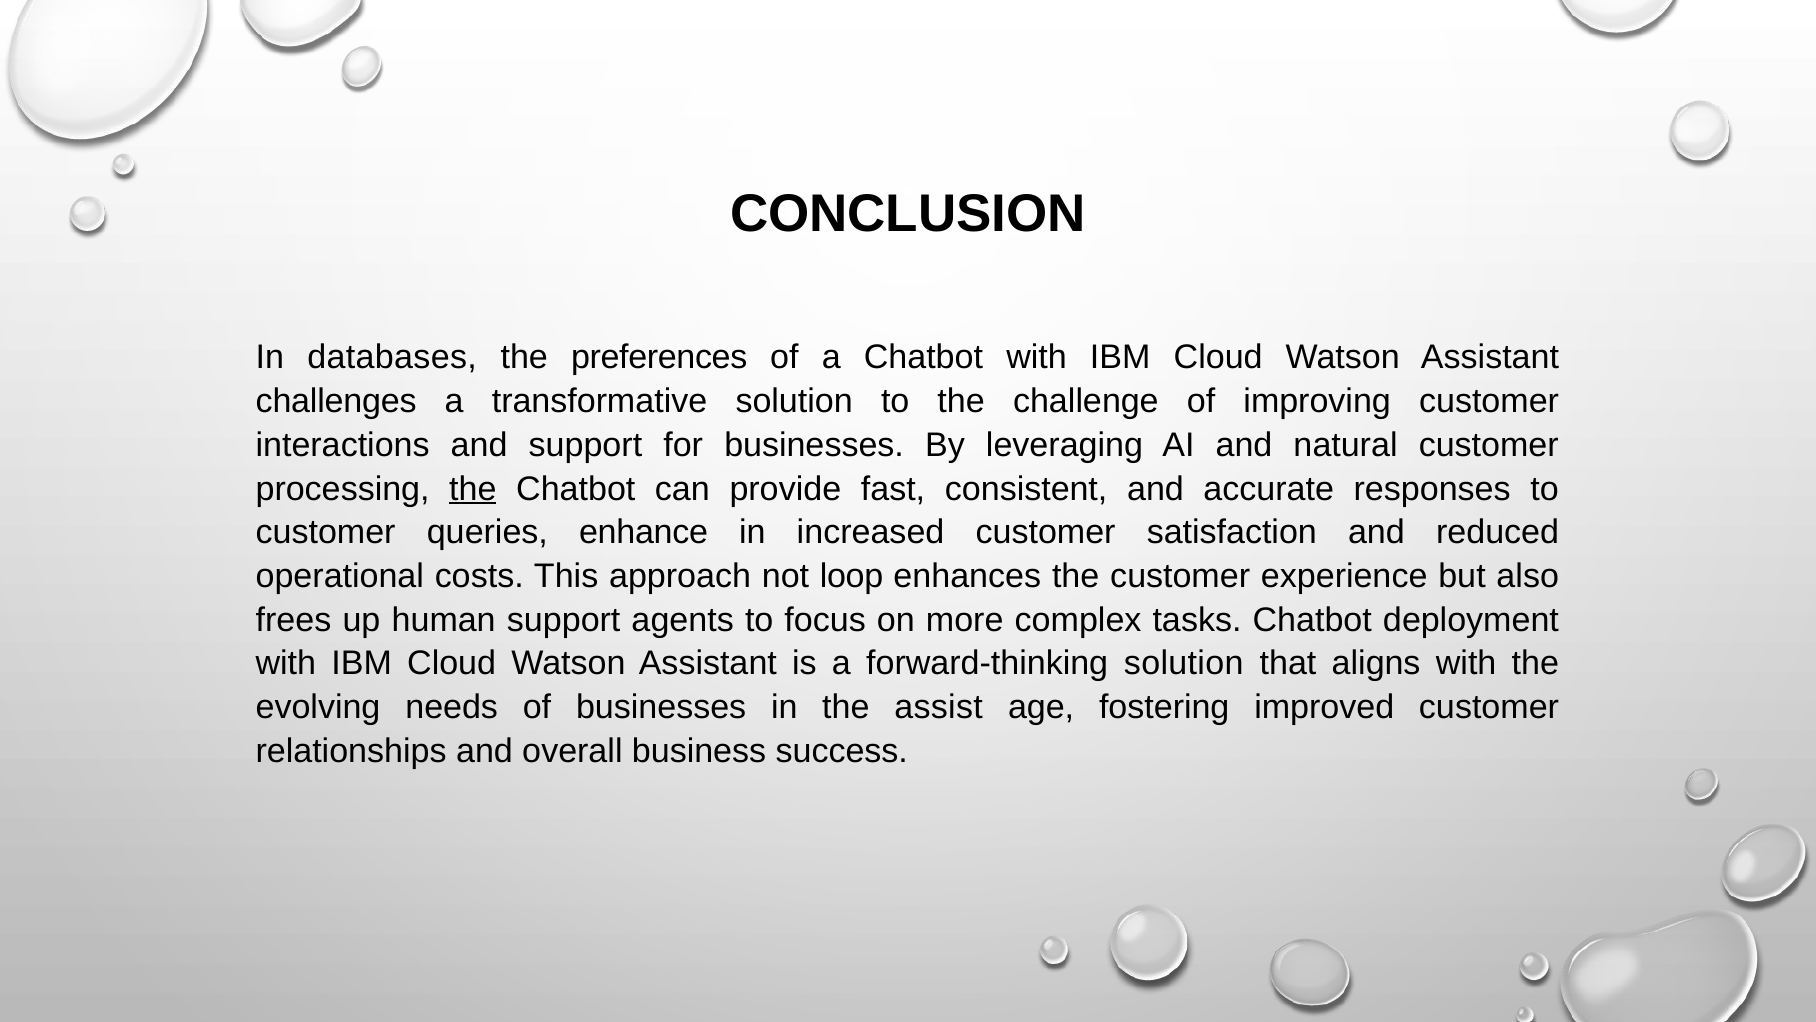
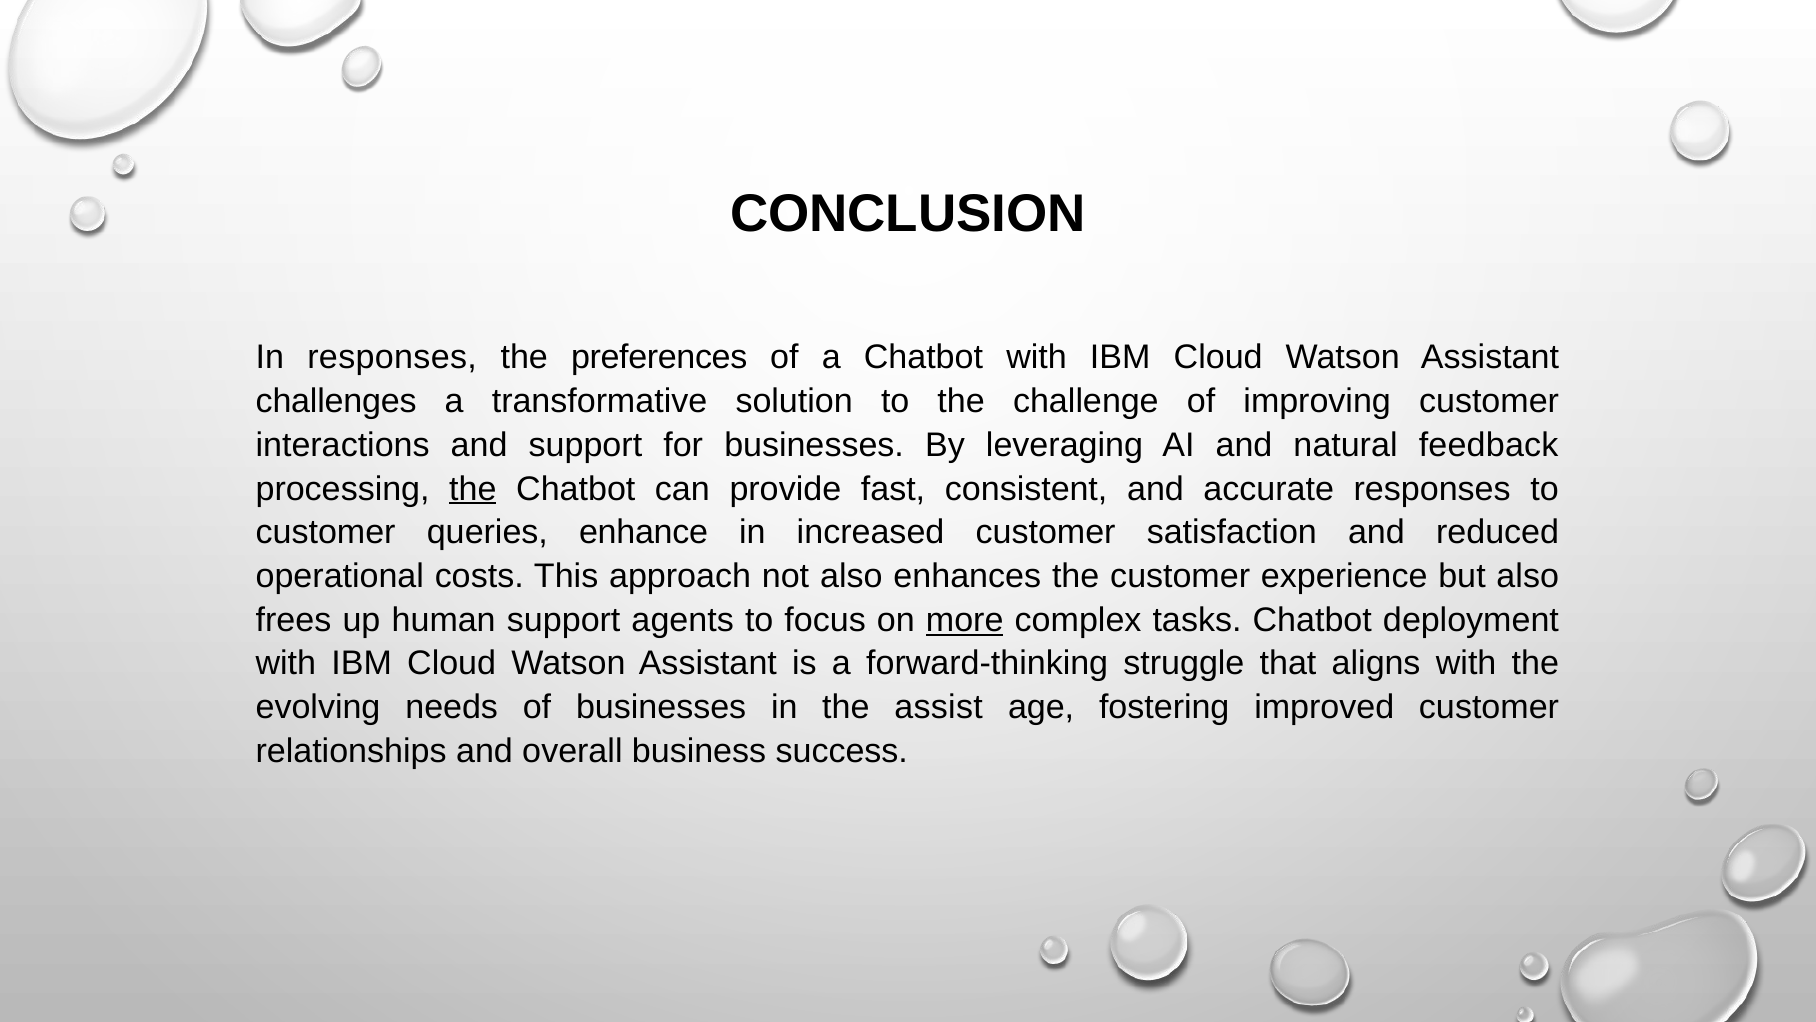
In databases: databases -> responses
natural customer: customer -> feedback
not loop: loop -> also
more underline: none -> present
forward-thinking solution: solution -> struggle
